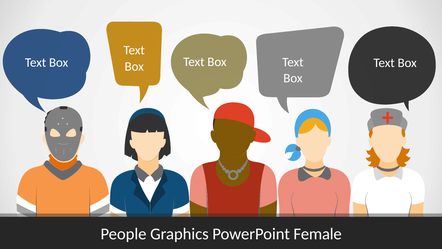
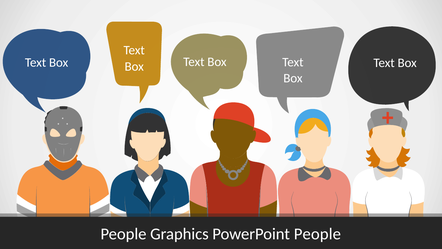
PowerPoint Female: Female -> People
